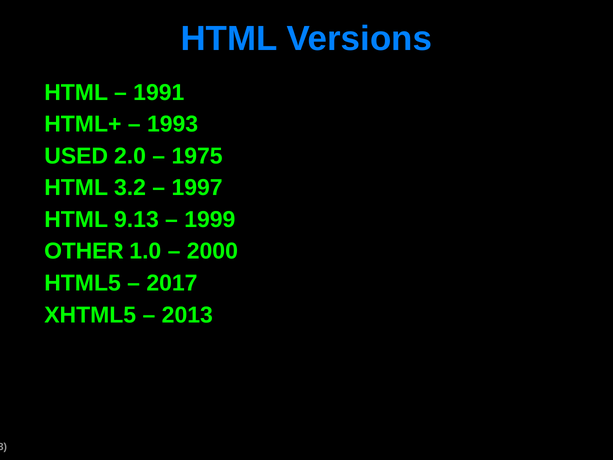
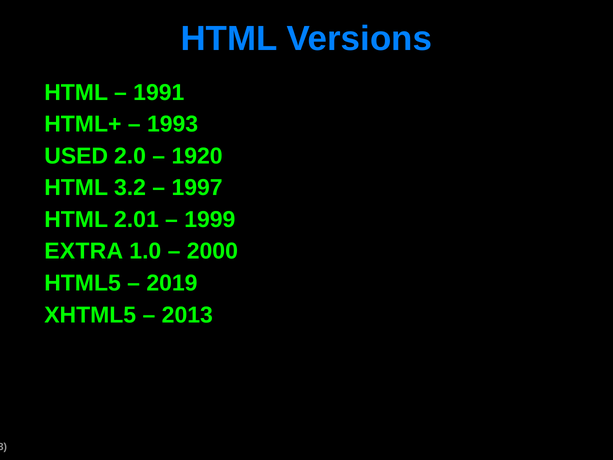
1975: 1975 -> 1920
9.13: 9.13 -> 2.01
OTHER: OTHER -> EXTRA
2017: 2017 -> 2019
